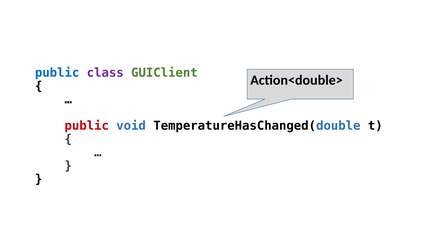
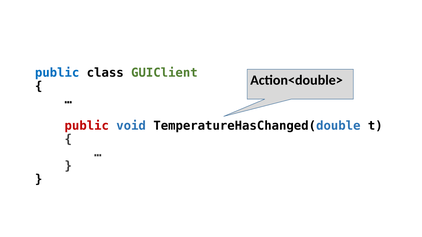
class colour: purple -> black
